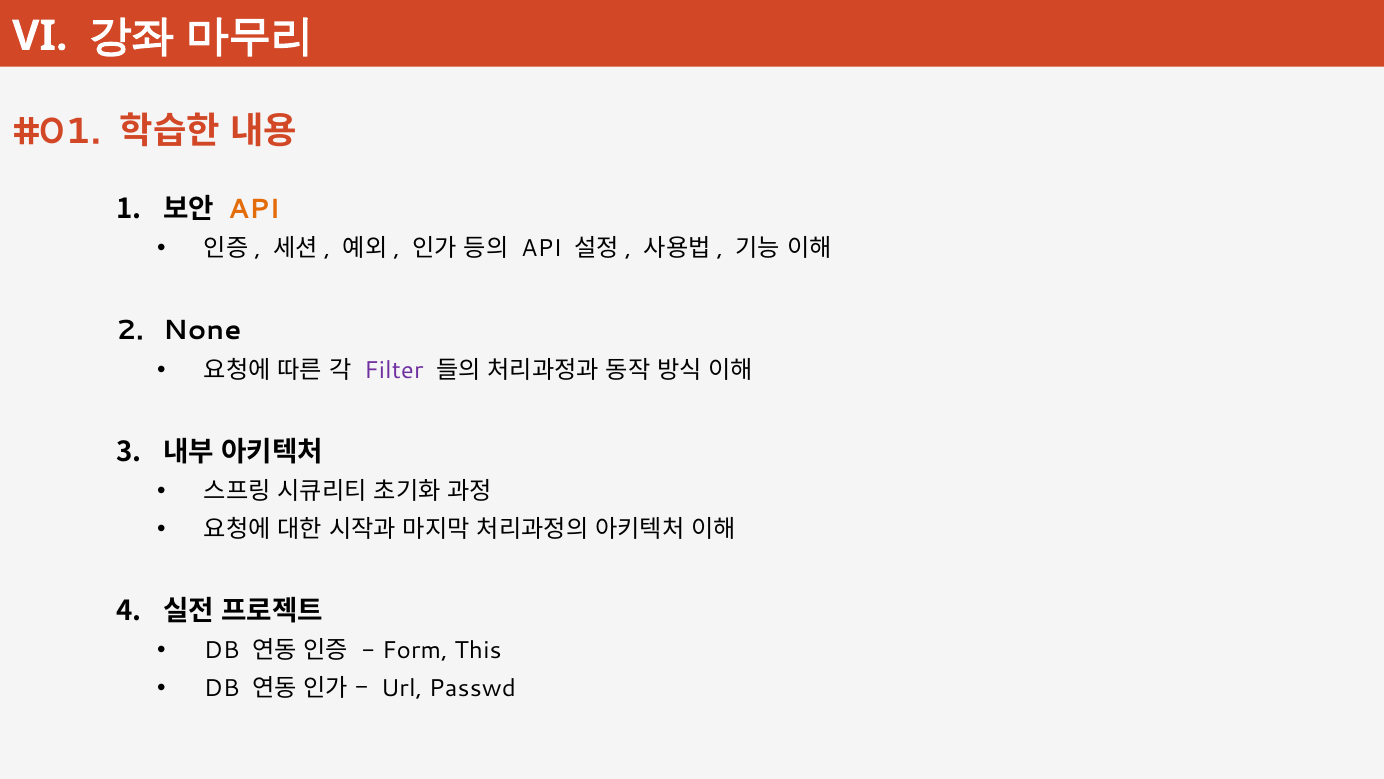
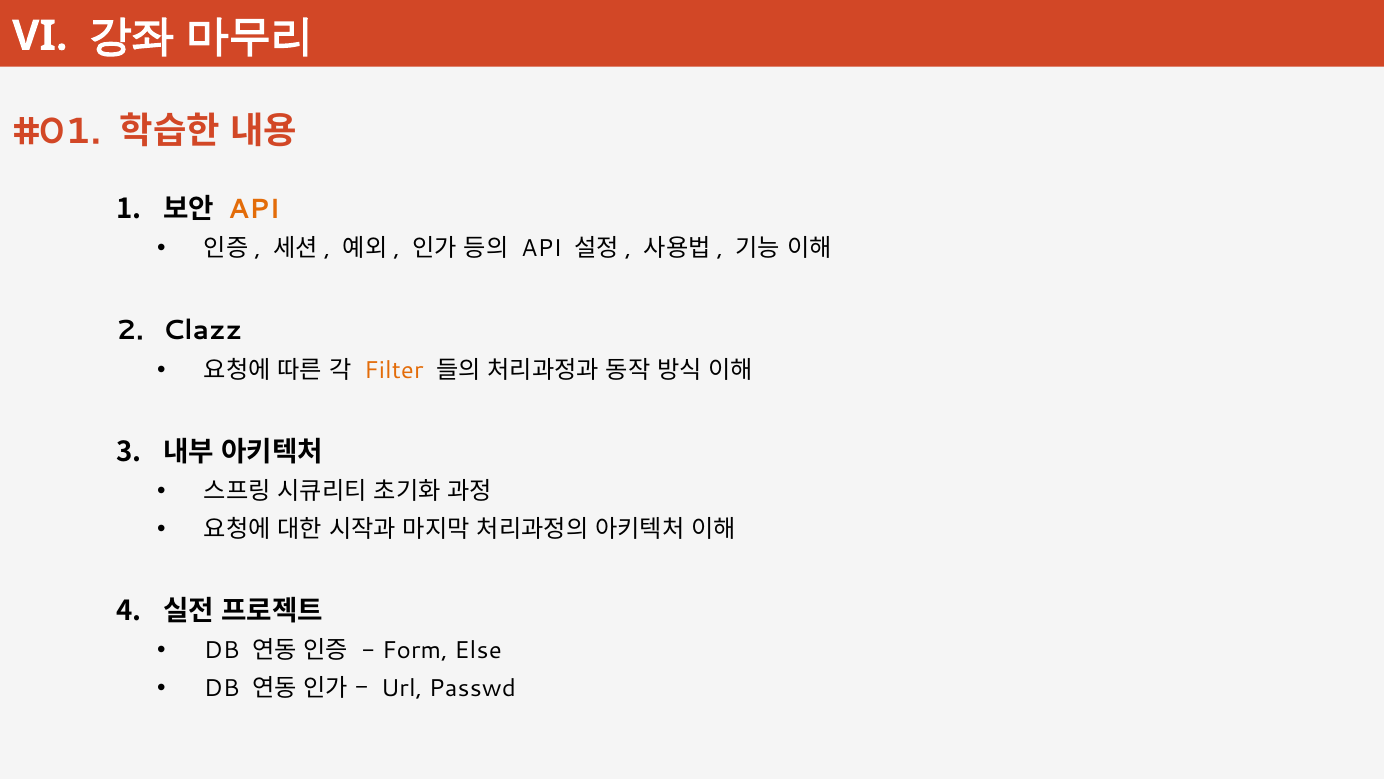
None: None -> Clazz
Filter colour: purple -> orange
This: This -> Else
